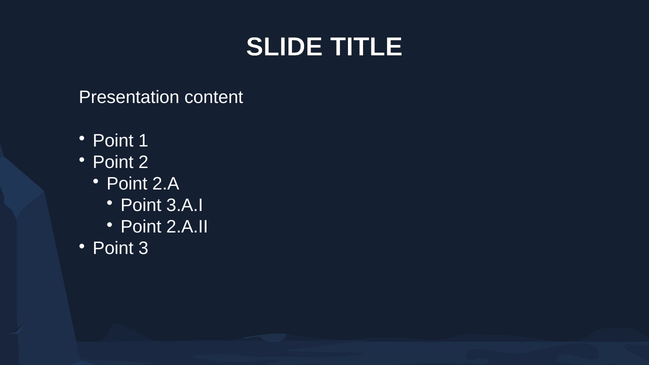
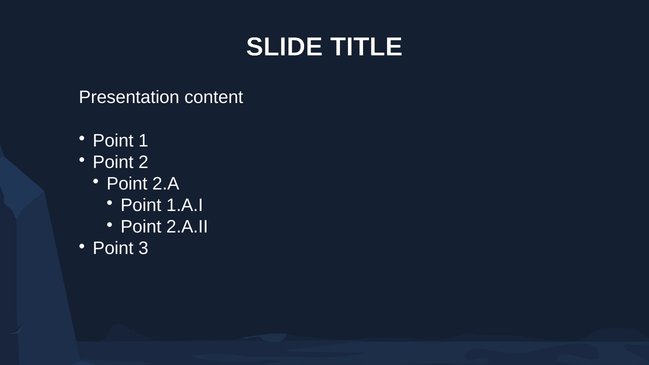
3.A.I: 3.A.I -> 1.A.I
